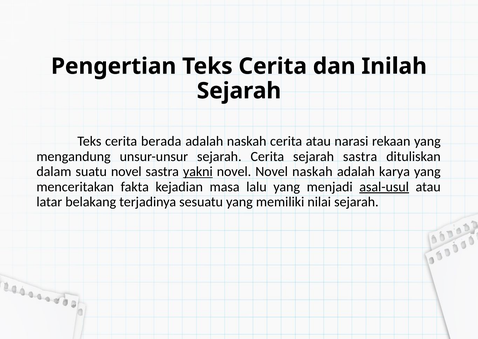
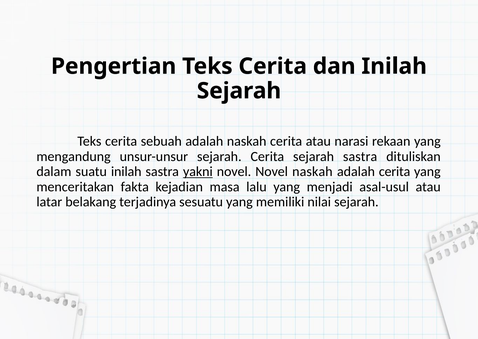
berada: berada -> sebuah
suatu novel: novel -> inilah
adalah karya: karya -> cerita
asal-usul underline: present -> none
